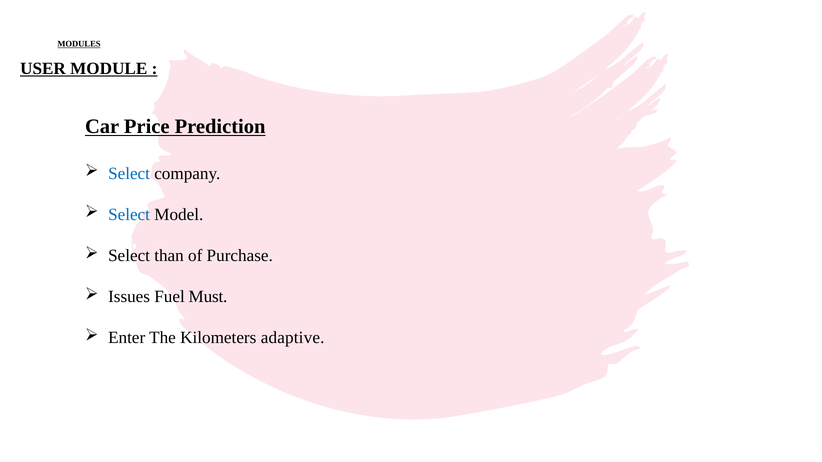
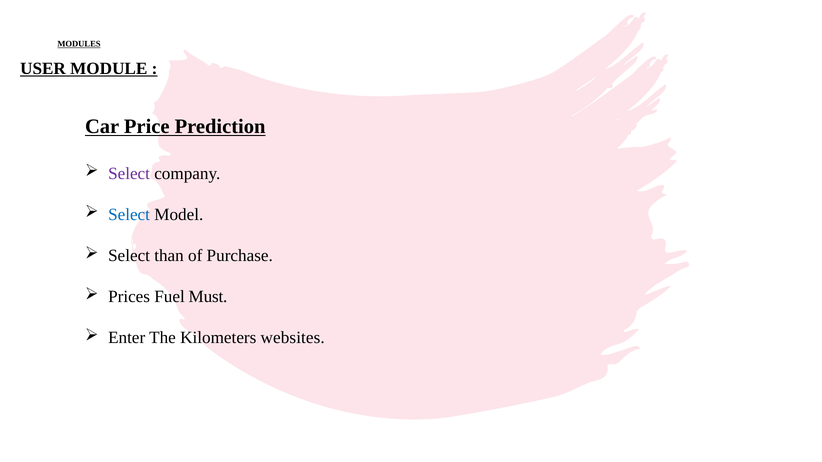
Select at (129, 174) colour: blue -> purple
Issues: Issues -> Prices
adaptive: adaptive -> websites
